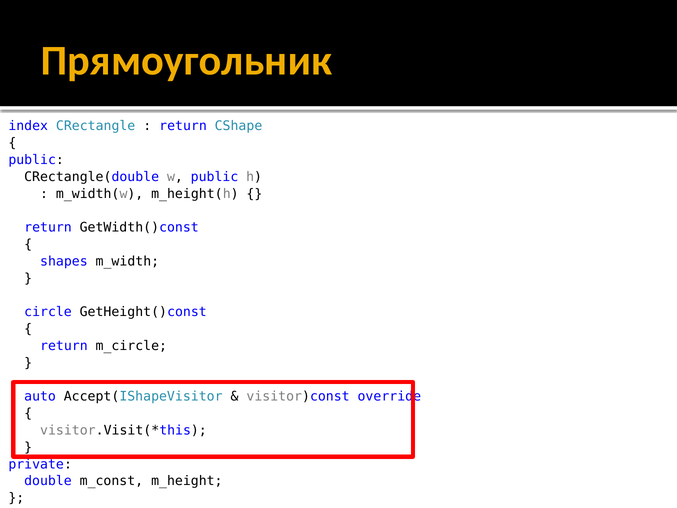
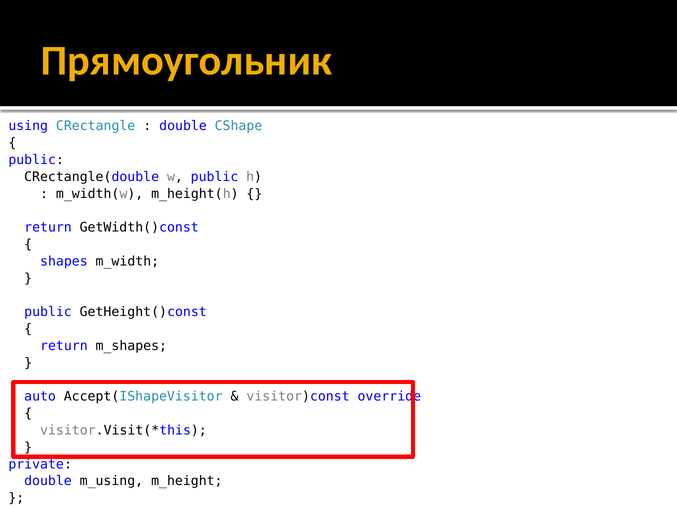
index: index -> using
return at (183, 126): return -> double
circle at (48, 312): circle -> public
m_circle: m_circle -> m_shapes
m_const: m_const -> m_using
